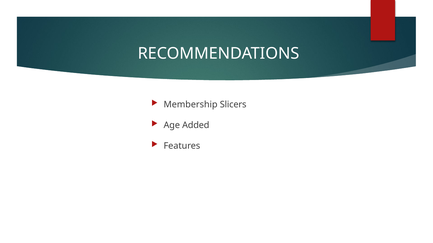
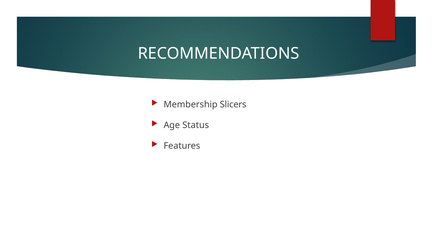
Added: Added -> Status
